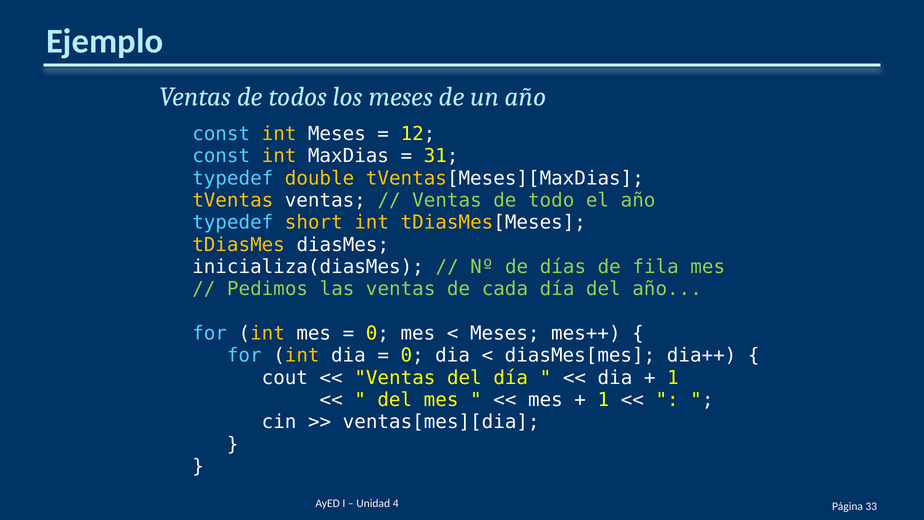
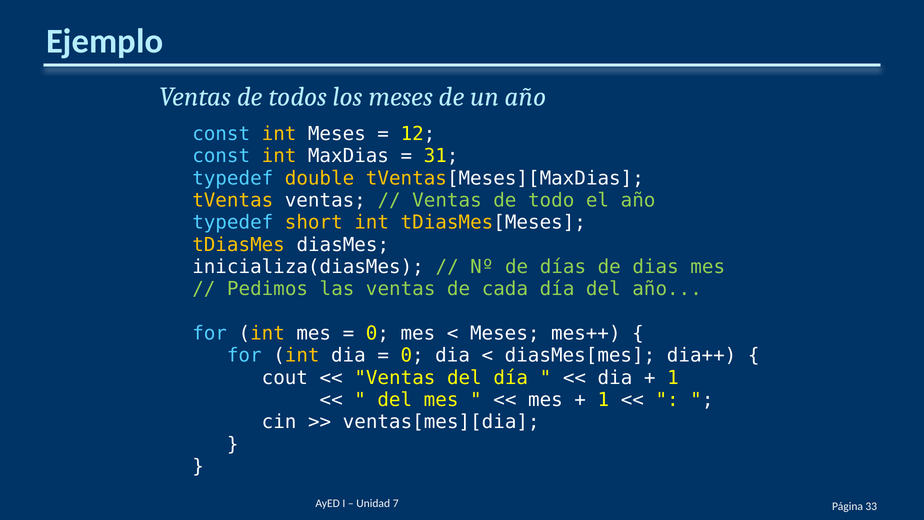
fila: fila -> dias
4: 4 -> 7
